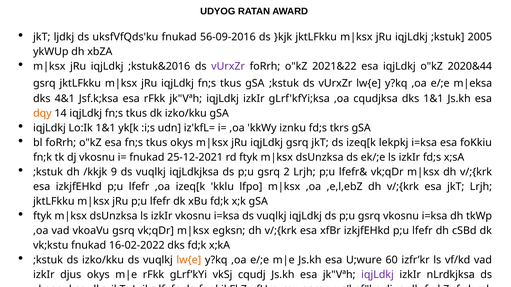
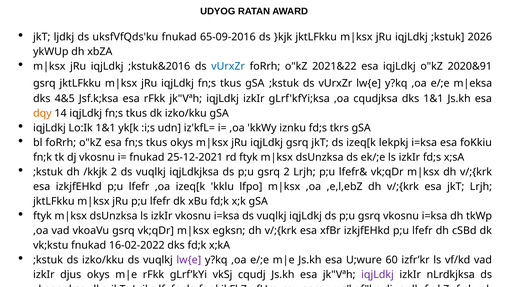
56-09-2016: 56-09-2016 -> 65-09-2016
2005: 2005 -> 2026
vUrxZr at (228, 66) colour: purple -> blue
2020&44: 2020&44 -> 2020&91
4&1: 4&1 -> 4&5
/kkjk 9: 9 -> 2
lw{e at (189, 260) colour: orange -> purple
